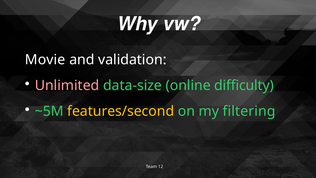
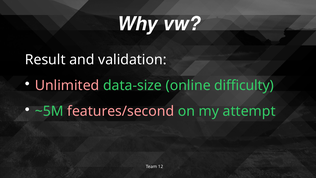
Movie: Movie -> Result
features/second colour: yellow -> pink
filtering: filtering -> attempt
